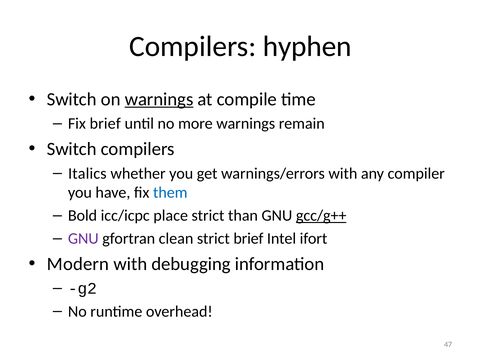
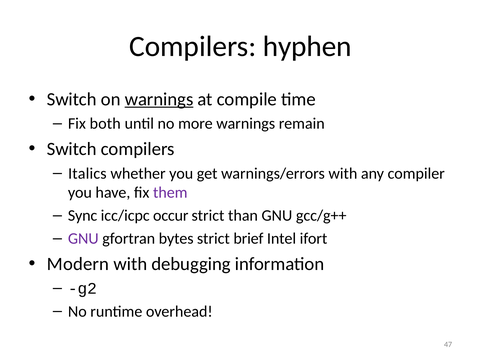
Fix brief: brief -> both
them colour: blue -> purple
Bold: Bold -> Sync
place: place -> occur
gcc/g++ underline: present -> none
clean: clean -> bytes
